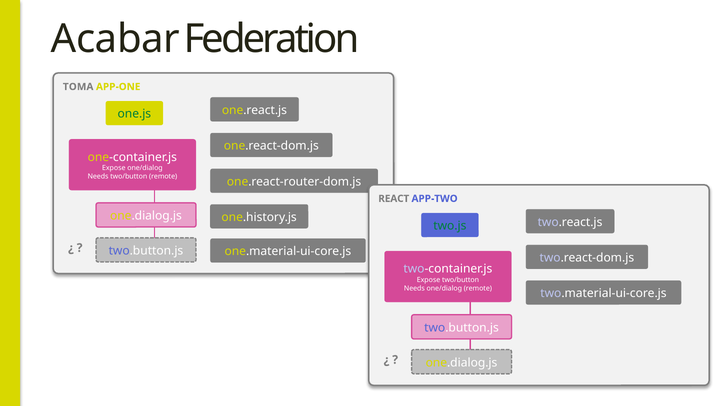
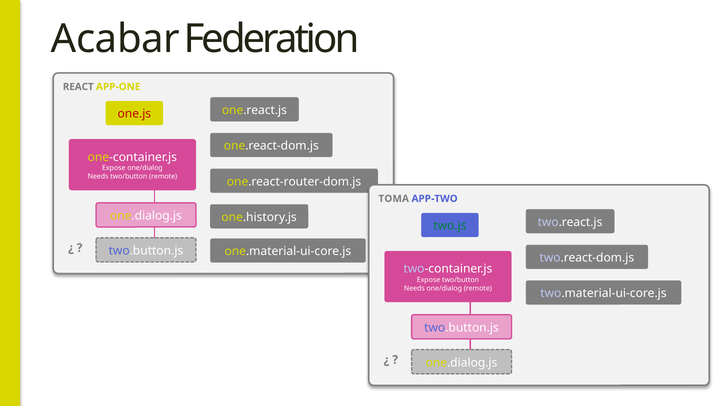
TOMA: TOMA -> REACT
one.js colour: green -> red
REACT: REACT -> TOMA
